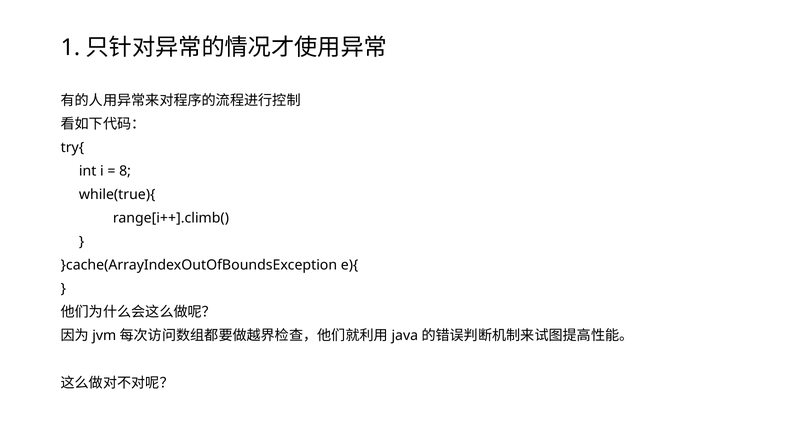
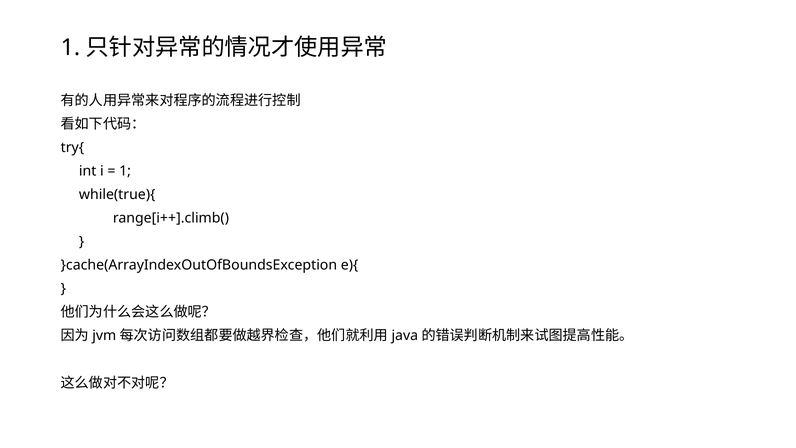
8 at (125, 171): 8 -> 1
